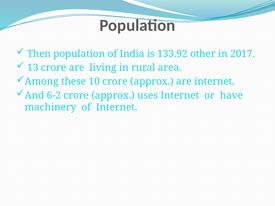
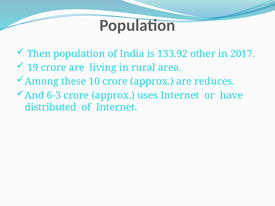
13: 13 -> 19
are internet: internet -> reduces
6-2: 6-2 -> 6-3
machinery: machinery -> distributed
